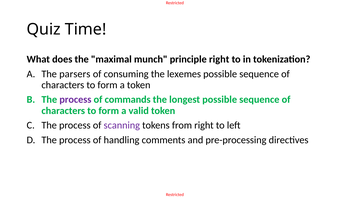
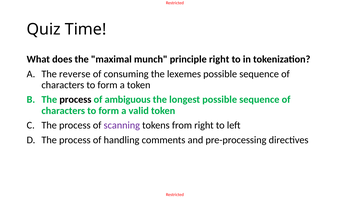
parsers: parsers -> reverse
process at (75, 100) colour: purple -> black
commands: commands -> ambiguous
